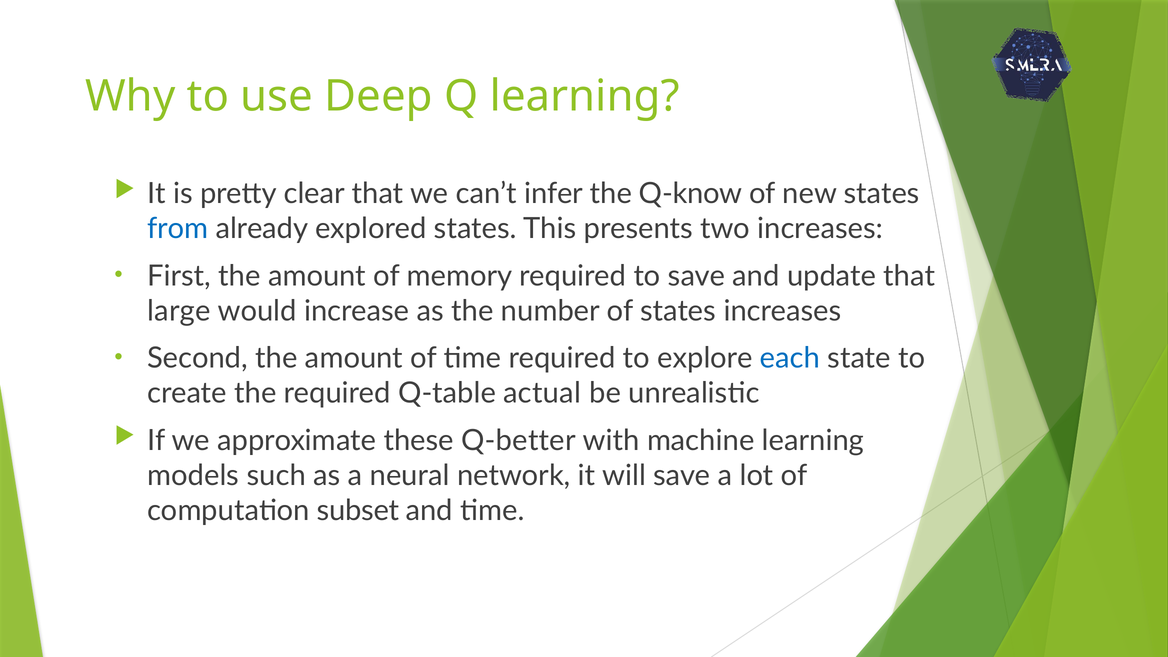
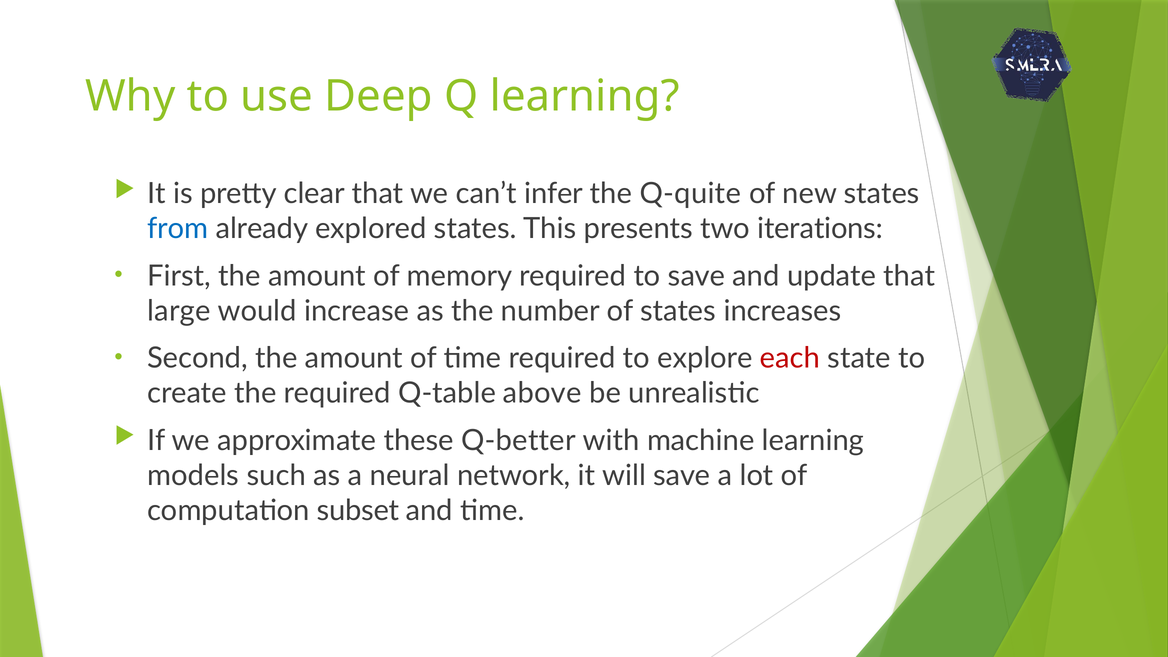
Q-know: Q-know -> Q-quite
two increases: increases -> iterations
each colour: blue -> red
actual: actual -> above
